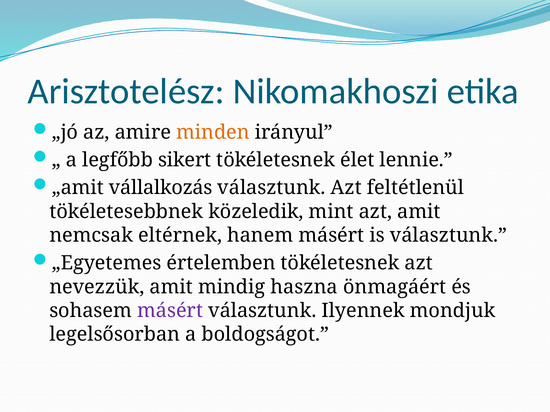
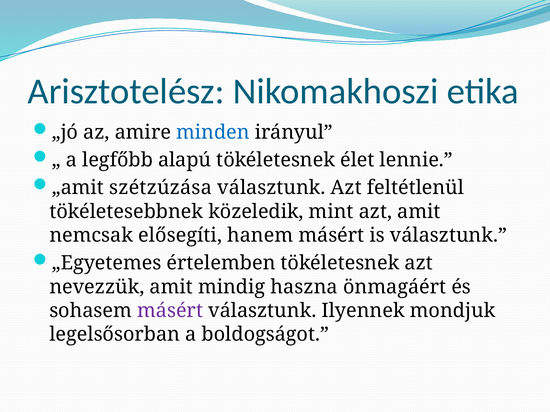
minden colour: orange -> blue
sikert: sikert -> alapú
vállalkozás: vállalkozás -> szétzúzása
eltérnek: eltérnek -> elősegíti
